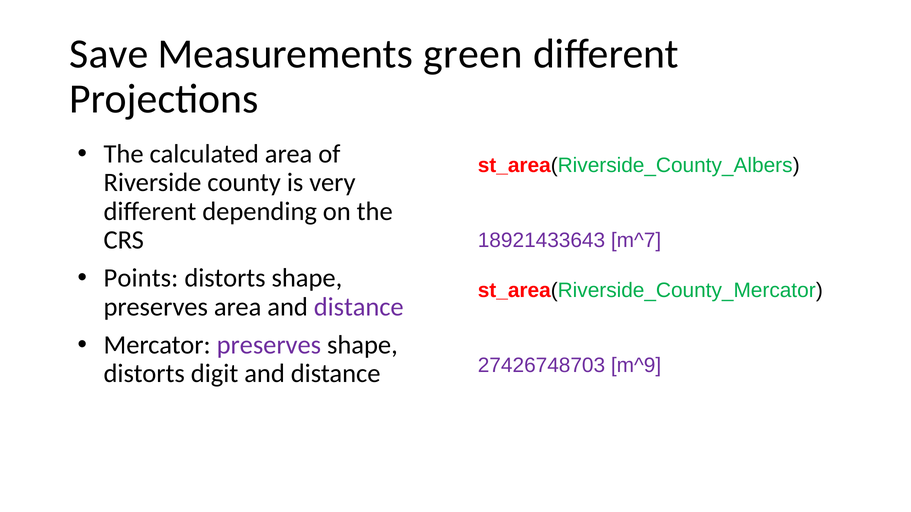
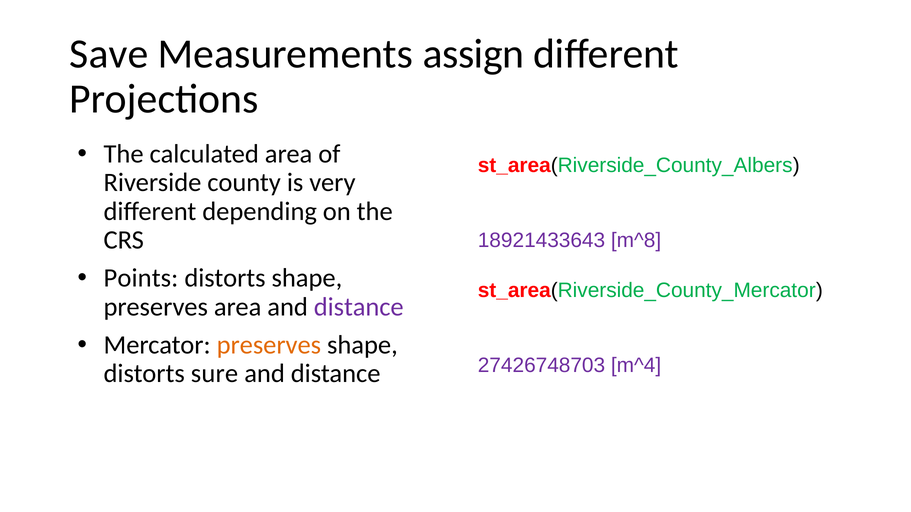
green: green -> assign
m^7: m^7 -> m^8
preserves at (269, 345) colour: purple -> orange
m^9: m^9 -> m^4
digit: digit -> sure
